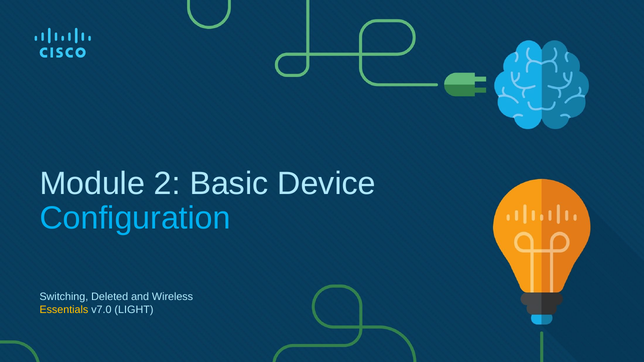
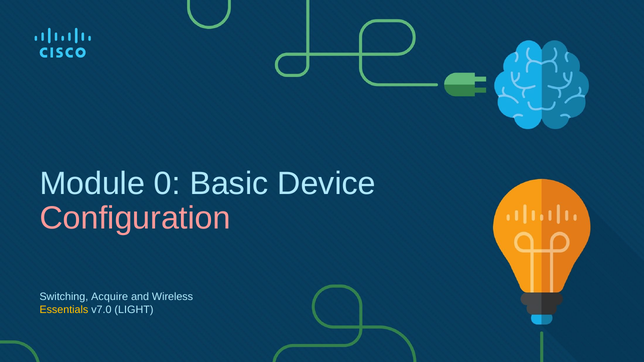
2: 2 -> 0
Configuration colour: light blue -> pink
Deleted: Deleted -> Acquire
